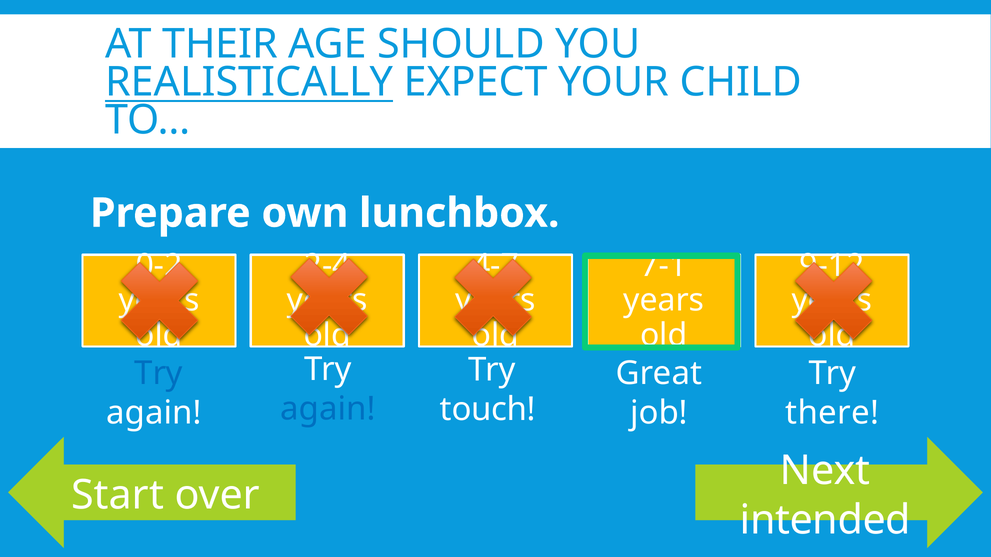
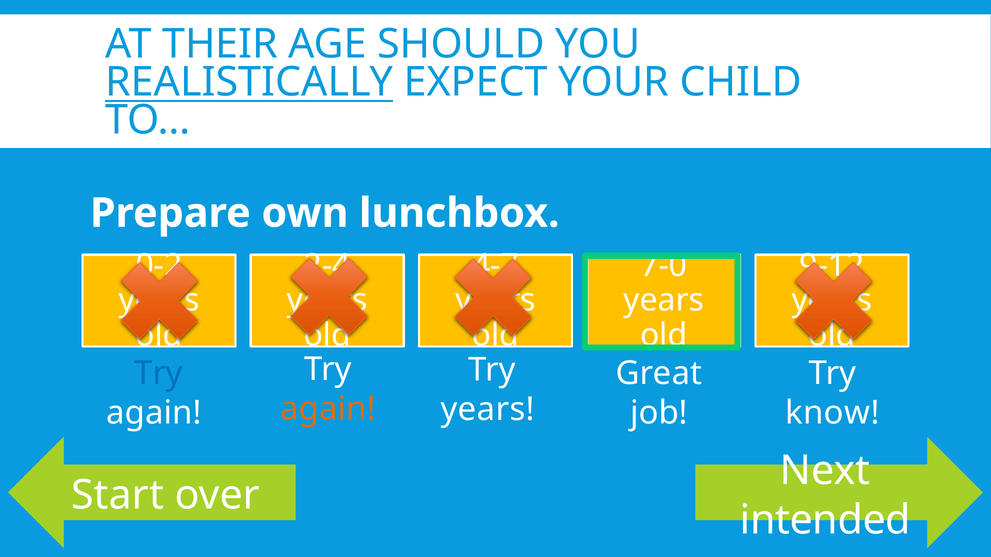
7-1: 7-1 -> 7-0
again at (328, 409) colour: blue -> orange
touch at (488, 410): touch -> years
there: there -> know
